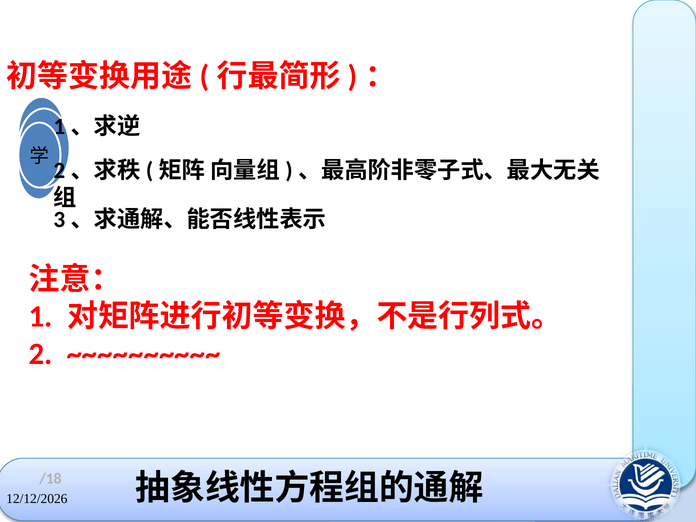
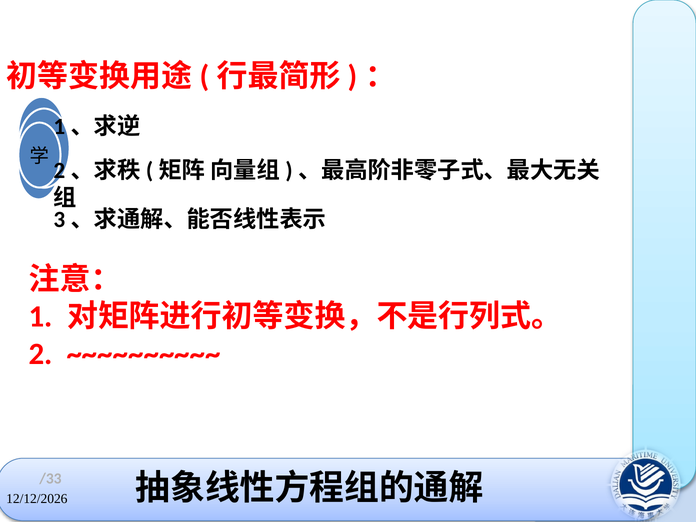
/18: /18 -> /33
